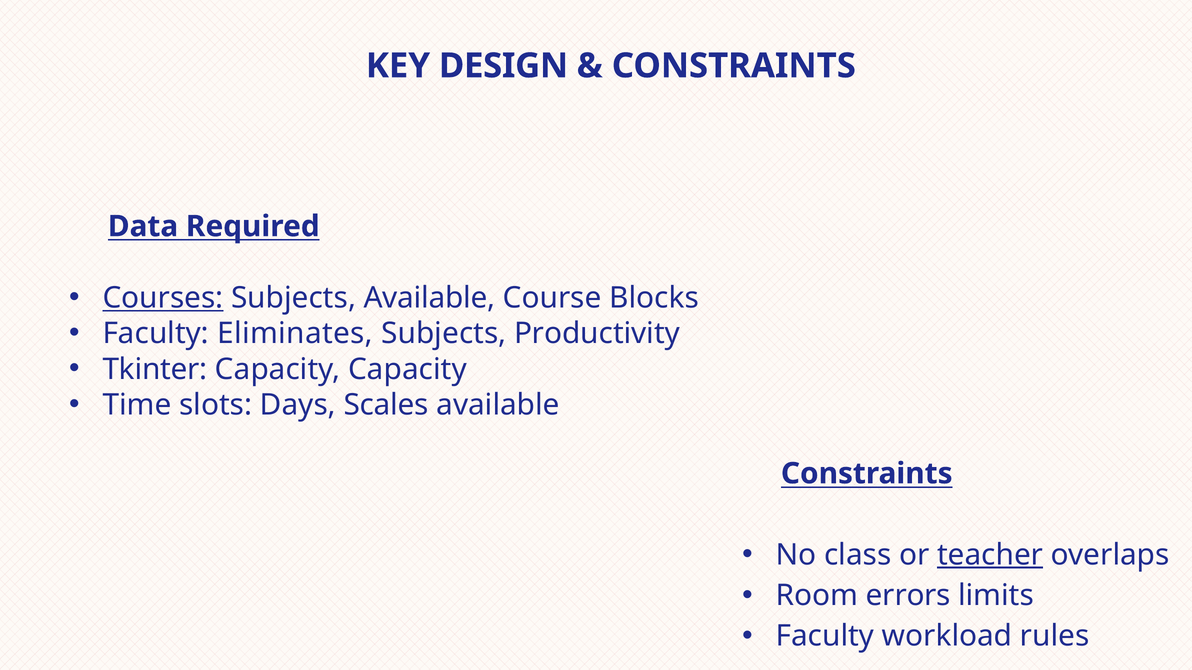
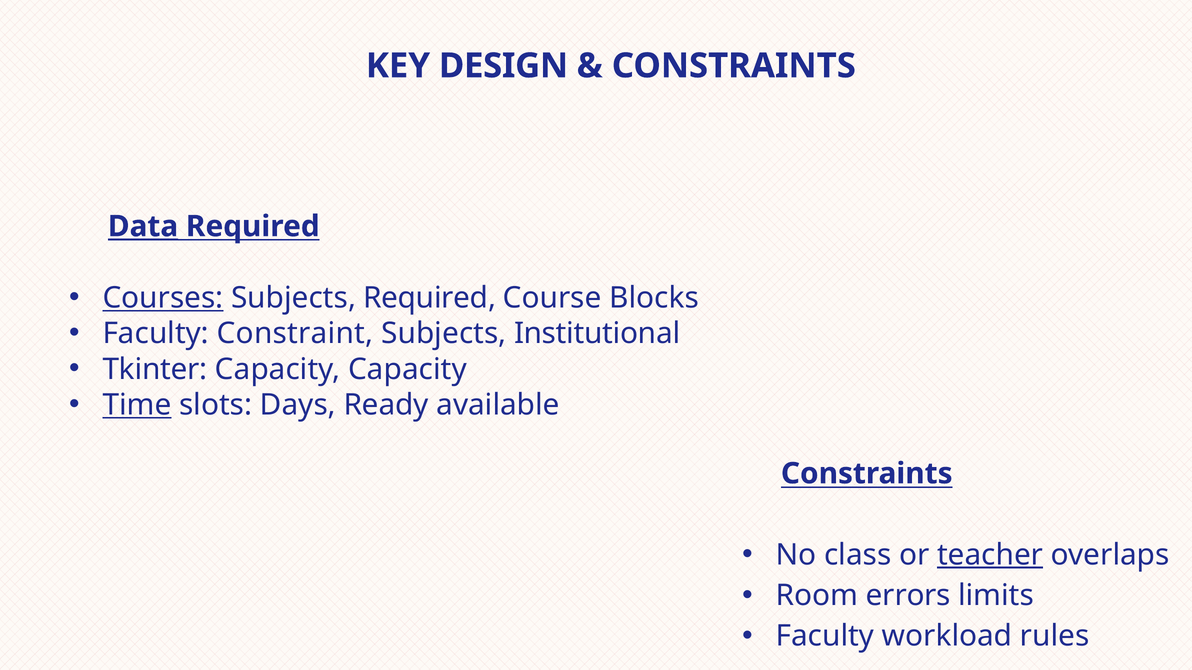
Data underline: none -> present
Subjects Available: Available -> Required
Eliminates: Eliminates -> Constraint
Productivity: Productivity -> Institutional
Time underline: none -> present
Scales: Scales -> Ready
